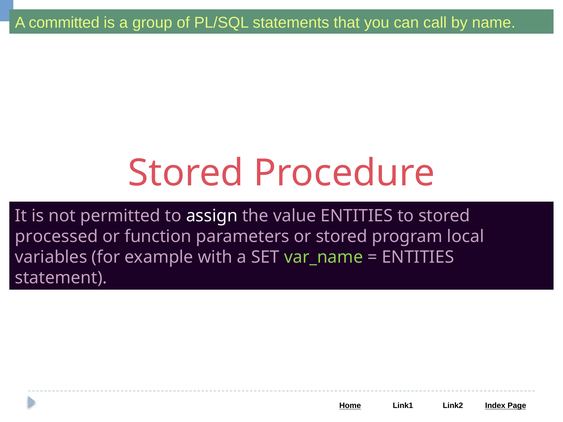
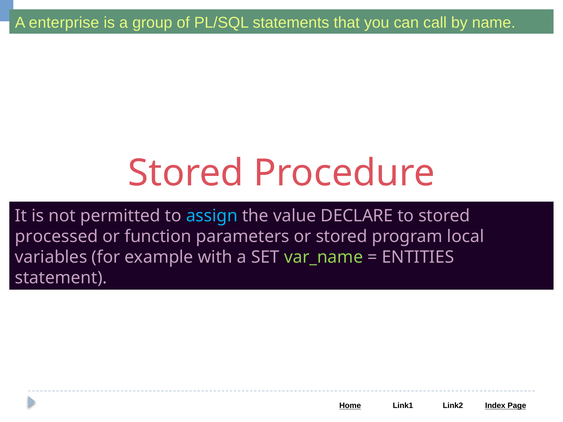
committed: committed -> enterprise
assign colour: white -> light blue
value ENTITIES: ENTITIES -> DECLARE
